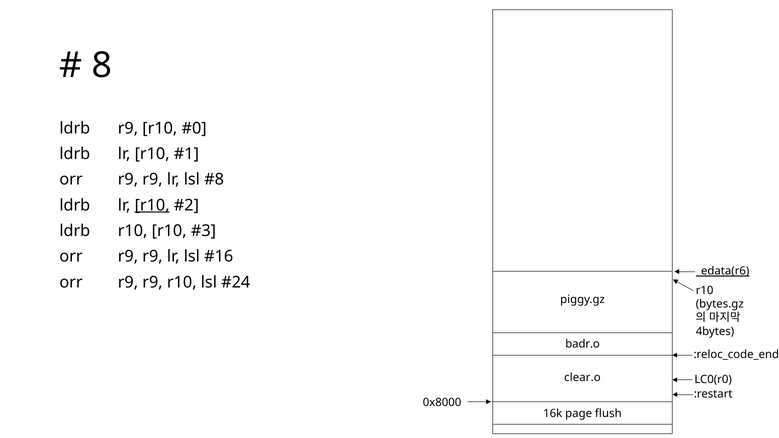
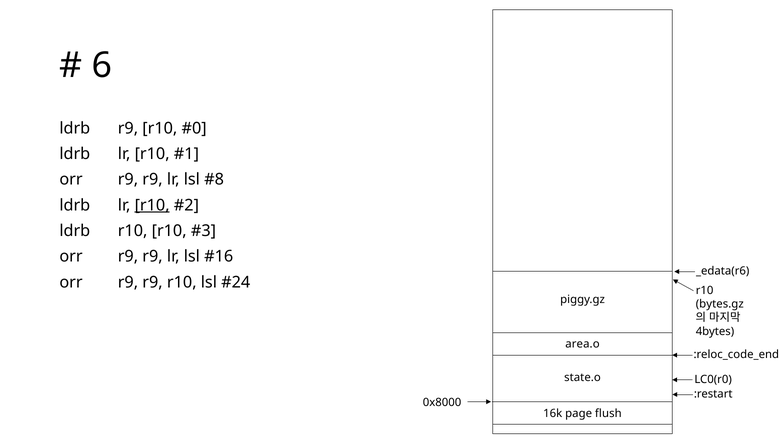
8: 8 -> 6
_edata(r6 underline: present -> none
badr.o: badr.o -> area.o
clear.o: clear.o -> state.o
